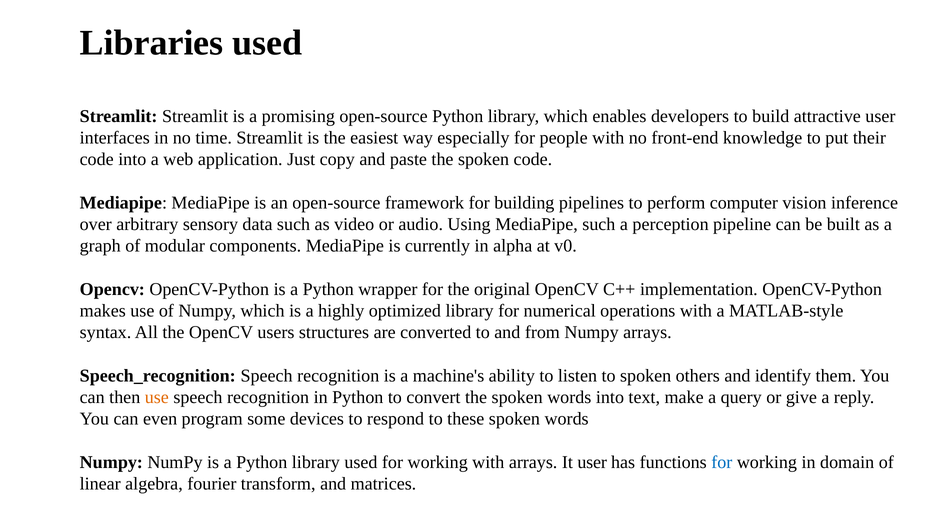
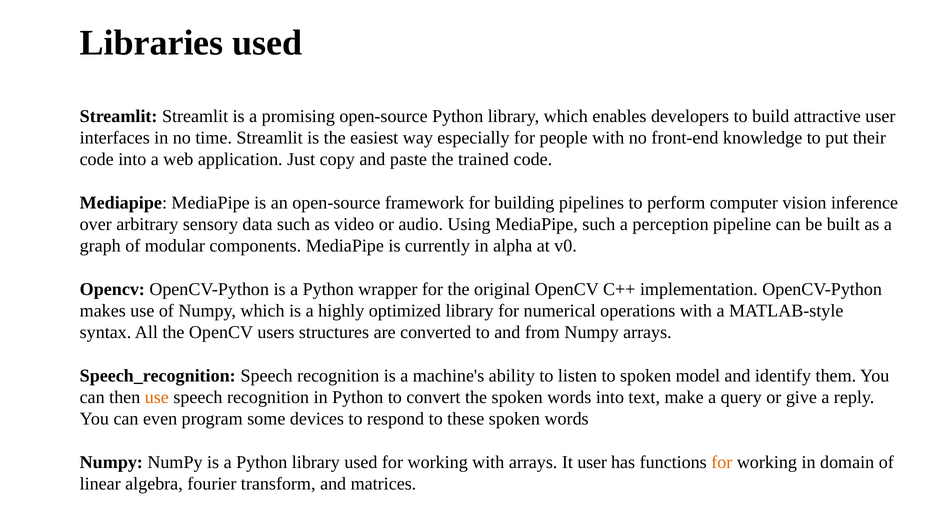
paste the spoken: spoken -> trained
others: others -> model
for at (722, 463) colour: blue -> orange
